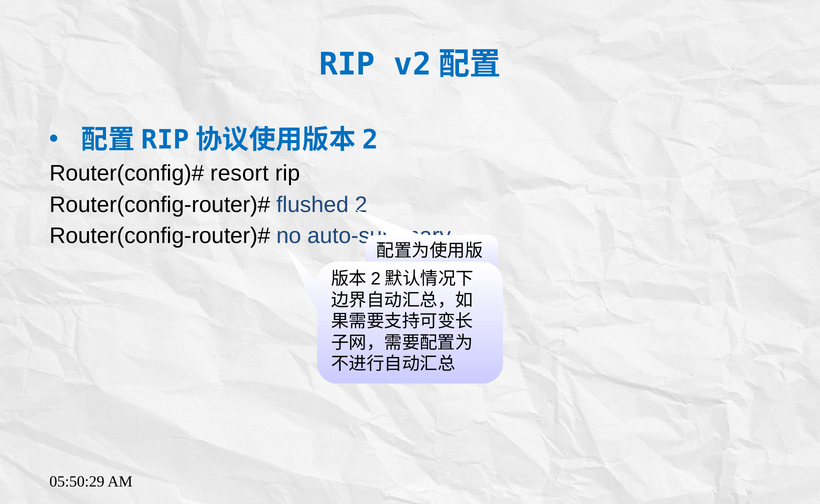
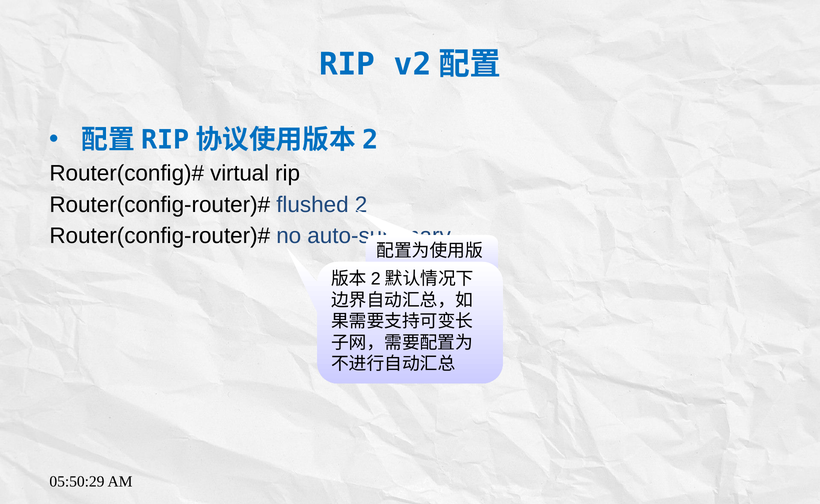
resort: resort -> virtual
